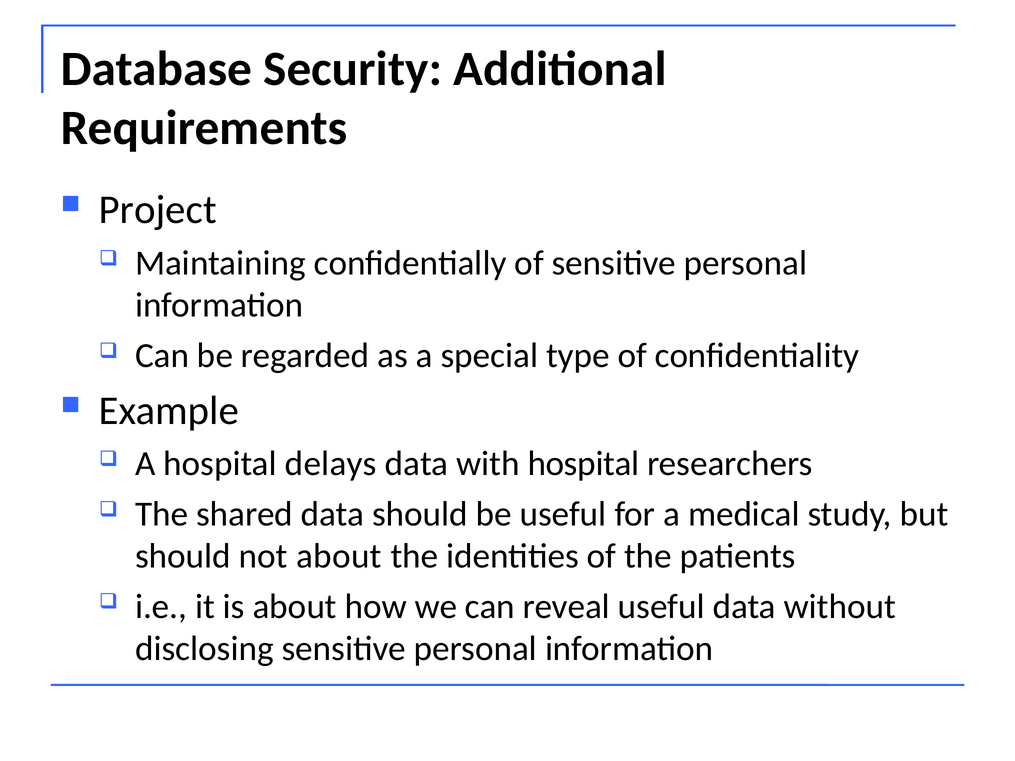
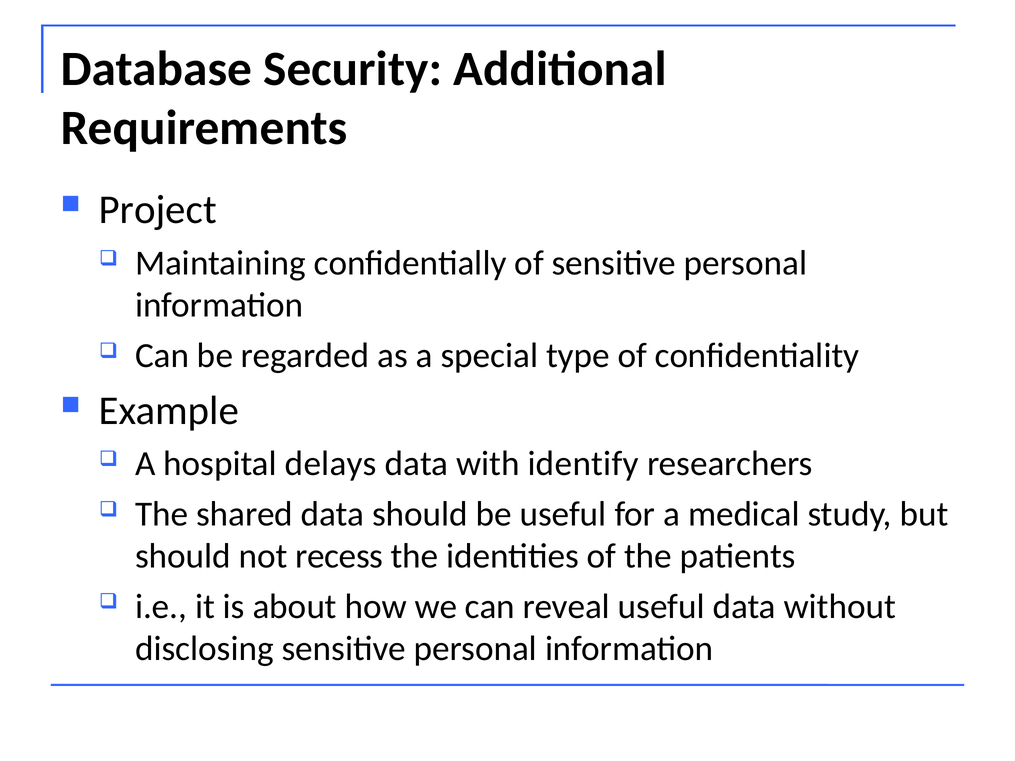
with hospital: hospital -> identify
not about: about -> recess
